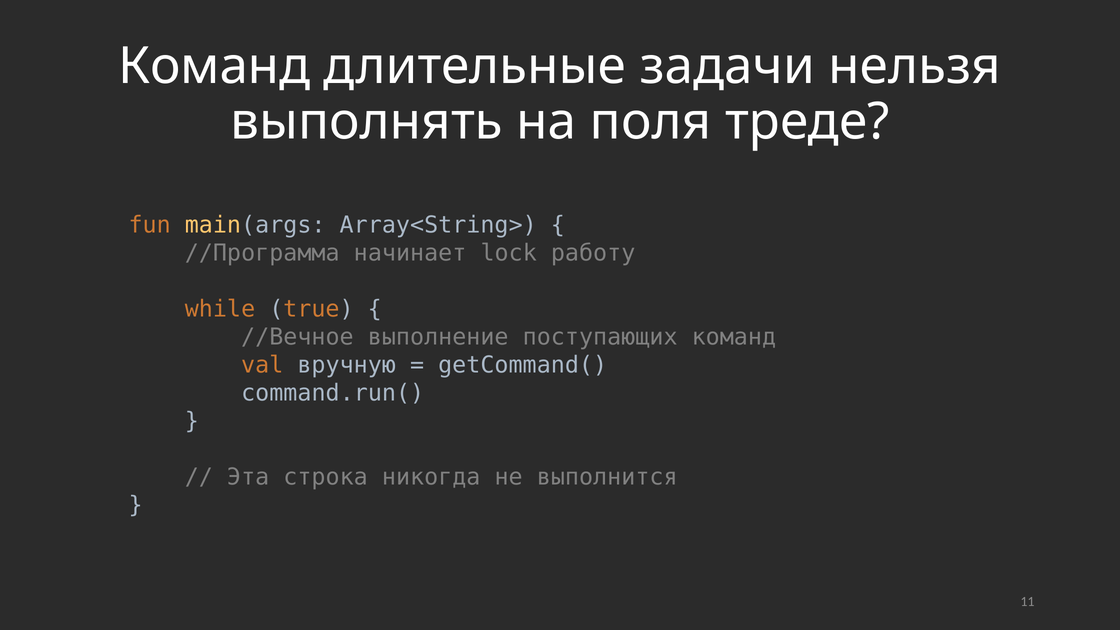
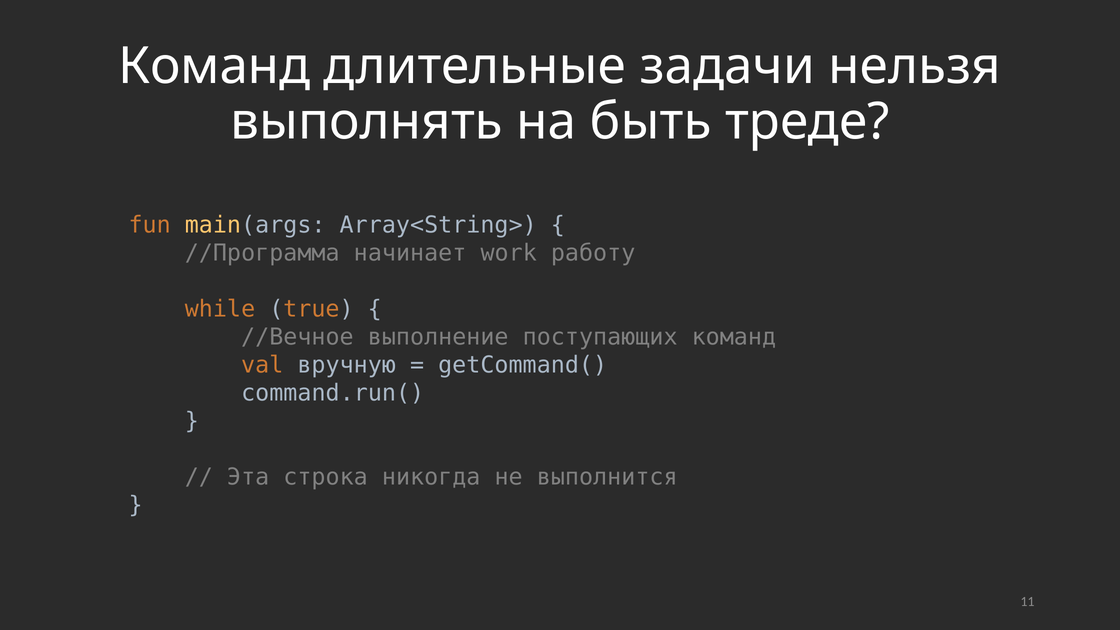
поля: поля -> быть
lock: lock -> work
